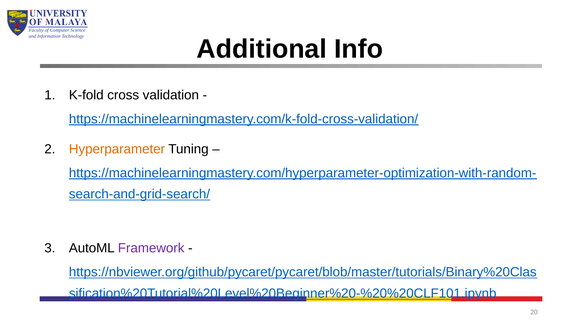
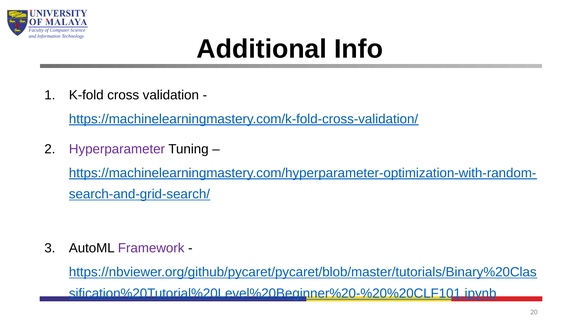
Hyperparameter colour: orange -> purple
